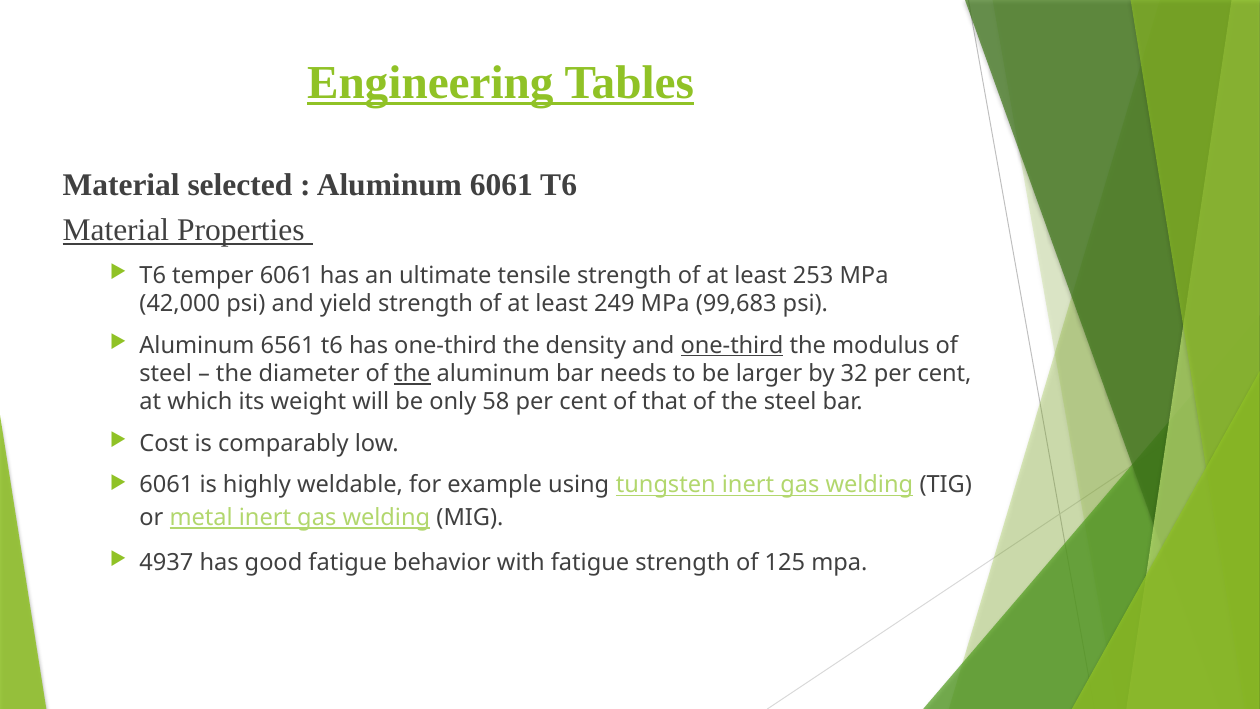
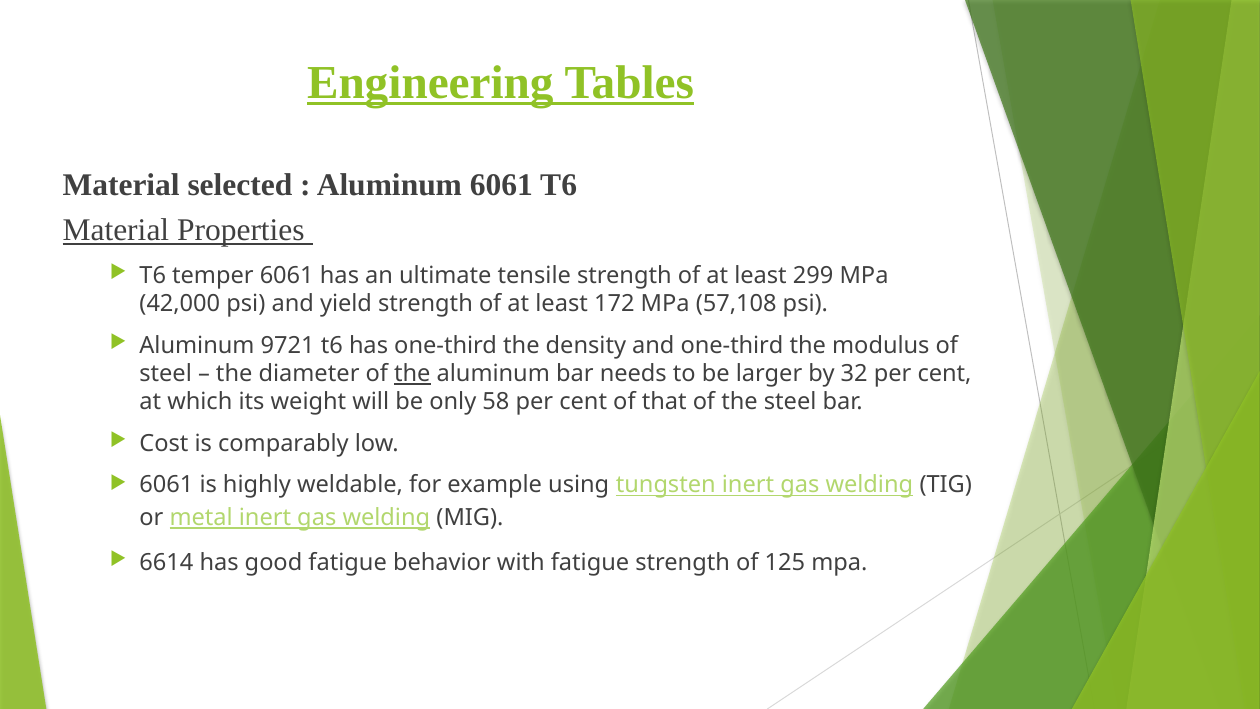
253: 253 -> 299
249: 249 -> 172
99,683: 99,683 -> 57,108
6561: 6561 -> 9721
one-third at (732, 345) underline: present -> none
4937: 4937 -> 6614
